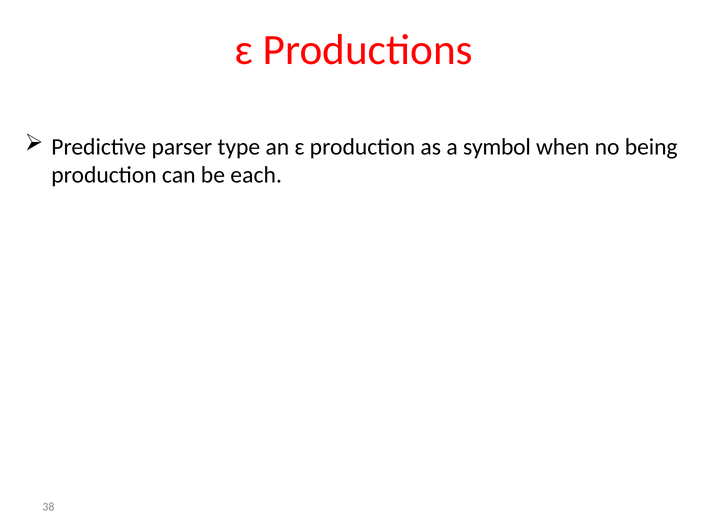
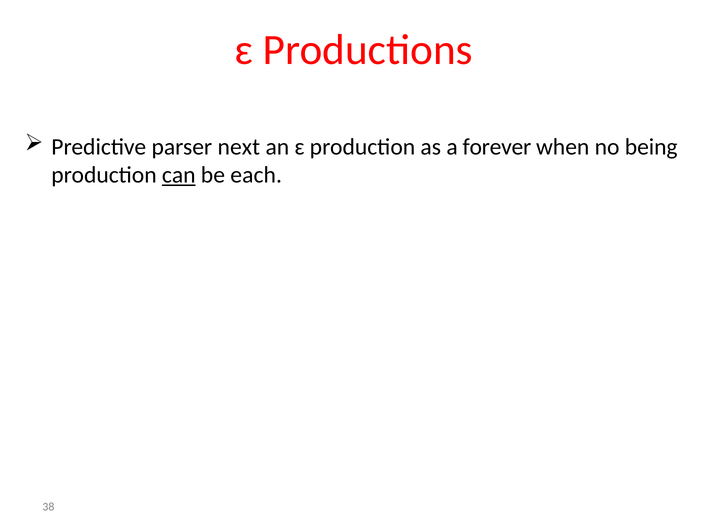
type: type -> next
symbol: symbol -> forever
can underline: none -> present
